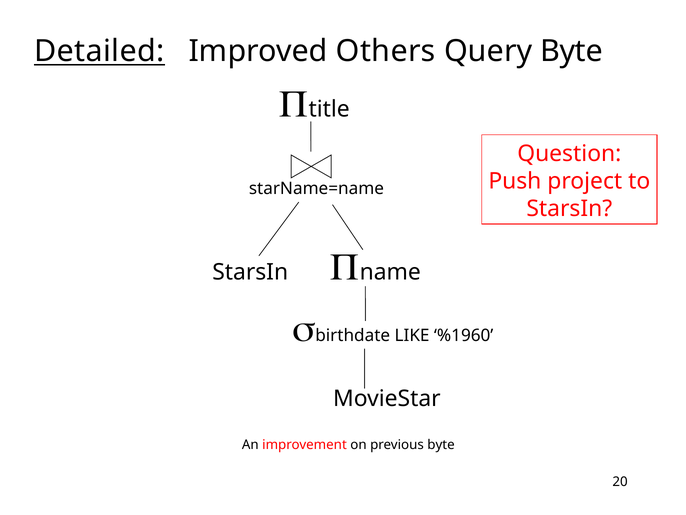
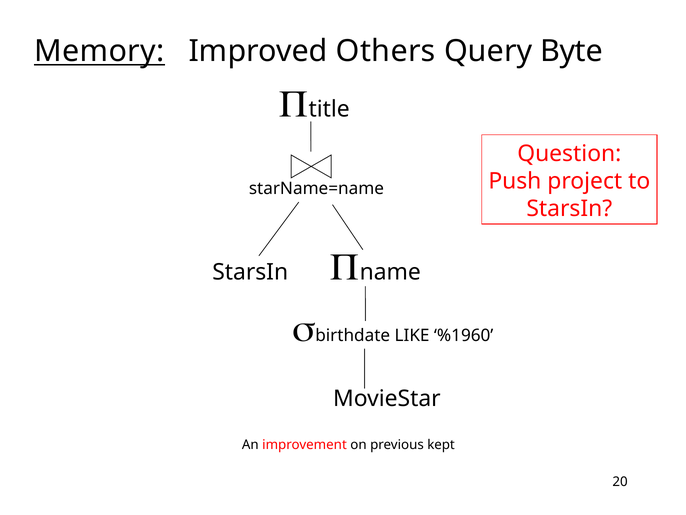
Detailed: Detailed -> Memory
previous byte: byte -> kept
